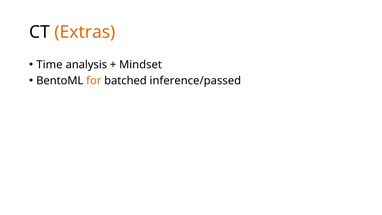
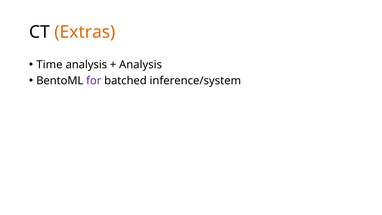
Mindset at (141, 65): Mindset -> Analysis
for colour: orange -> purple
inference/passed: inference/passed -> inference/system
